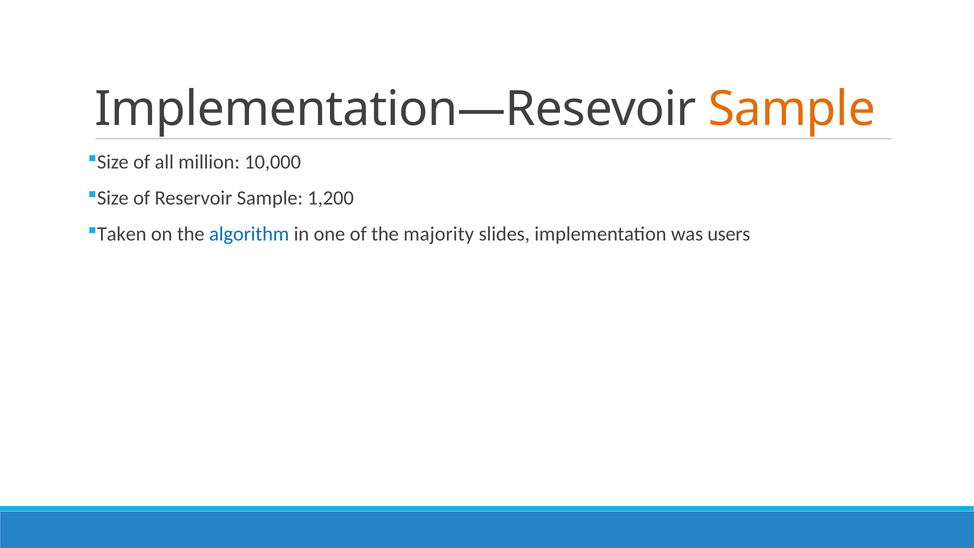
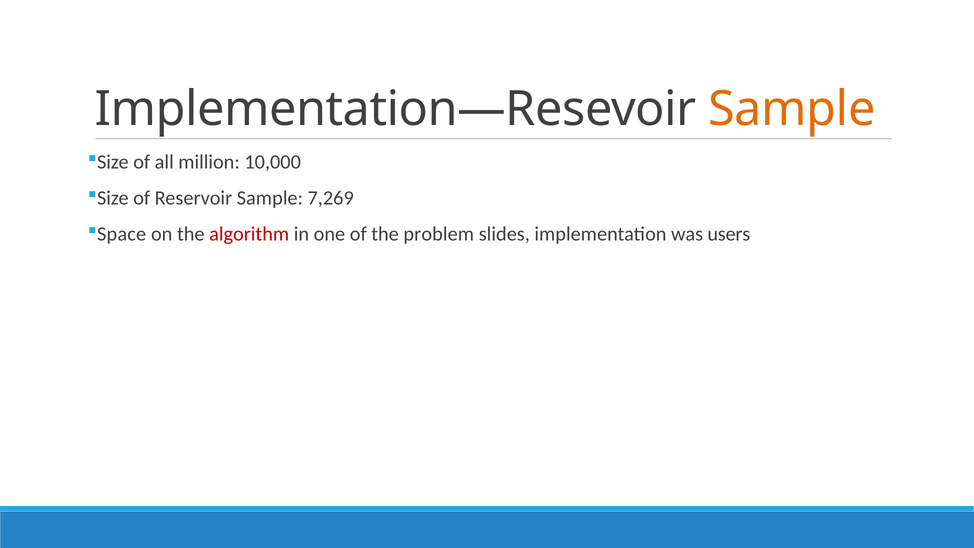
1,200: 1,200 -> 7,269
Taken: Taken -> Space
algorithm colour: blue -> red
majority: majority -> problem
